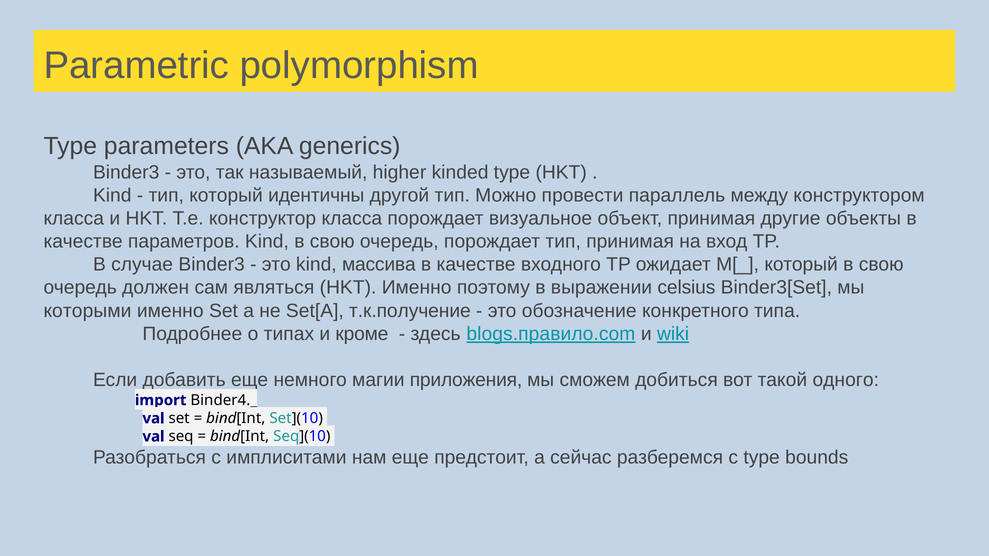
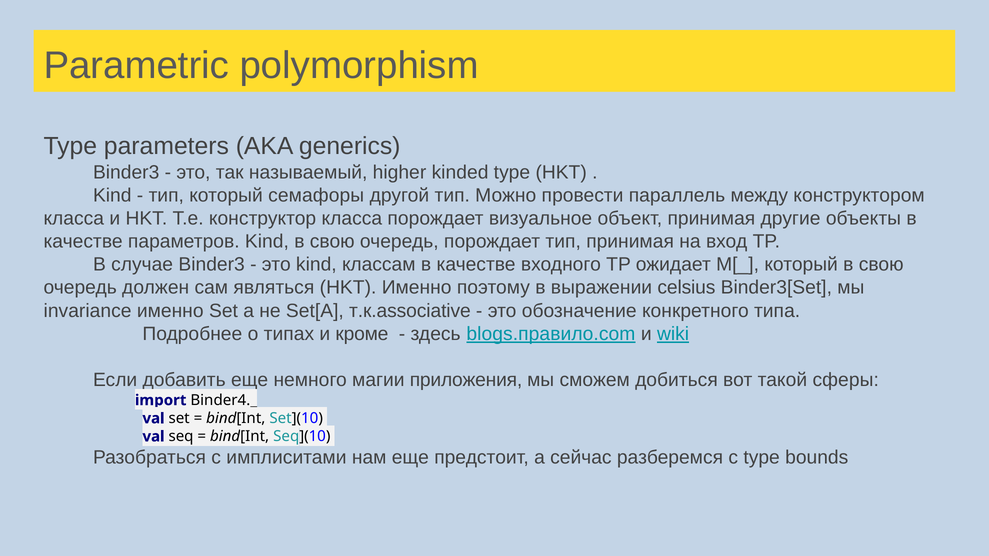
идентичны: идентичны -> семафоры
массива: массива -> классам
которыми: которыми -> invariance
т.к.получение: т.к.получение -> т.к.associative
одного: одного -> сферы
